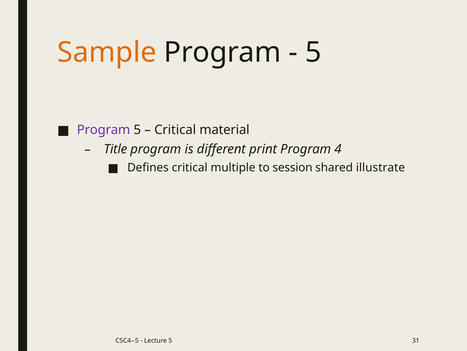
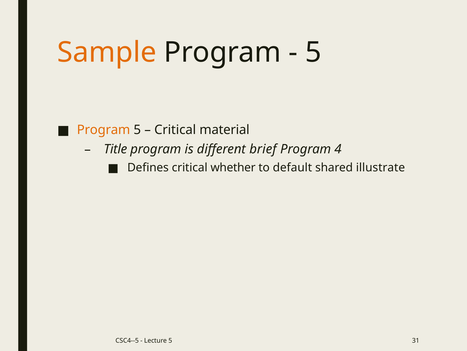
Program at (104, 130) colour: purple -> orange
print: print -> brief
multiple: multiple -> whether
session: session -> default
